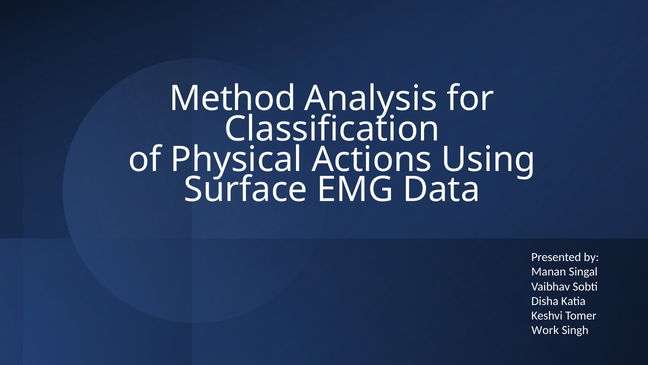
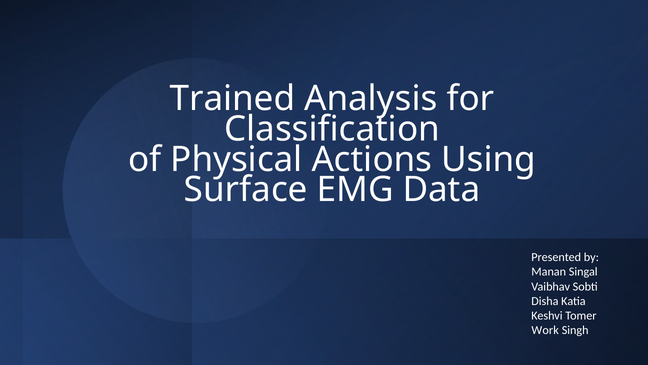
Method: Method -> Trained
